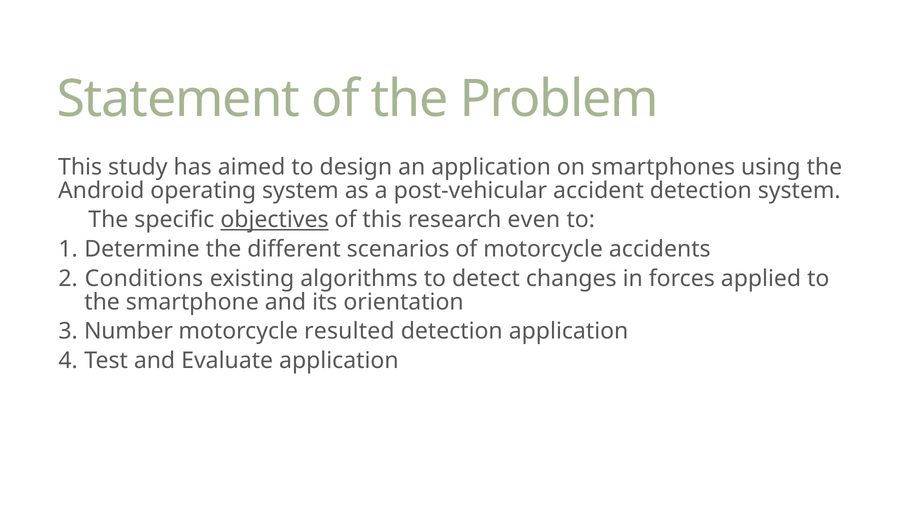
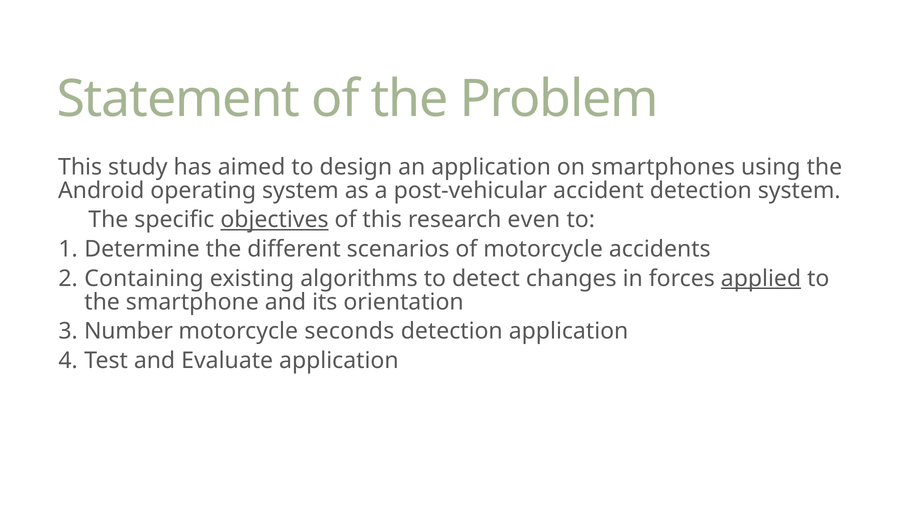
Conditions: Conditions -> Containing
applied underline: none -> present
resulted: resulted -> seconds
